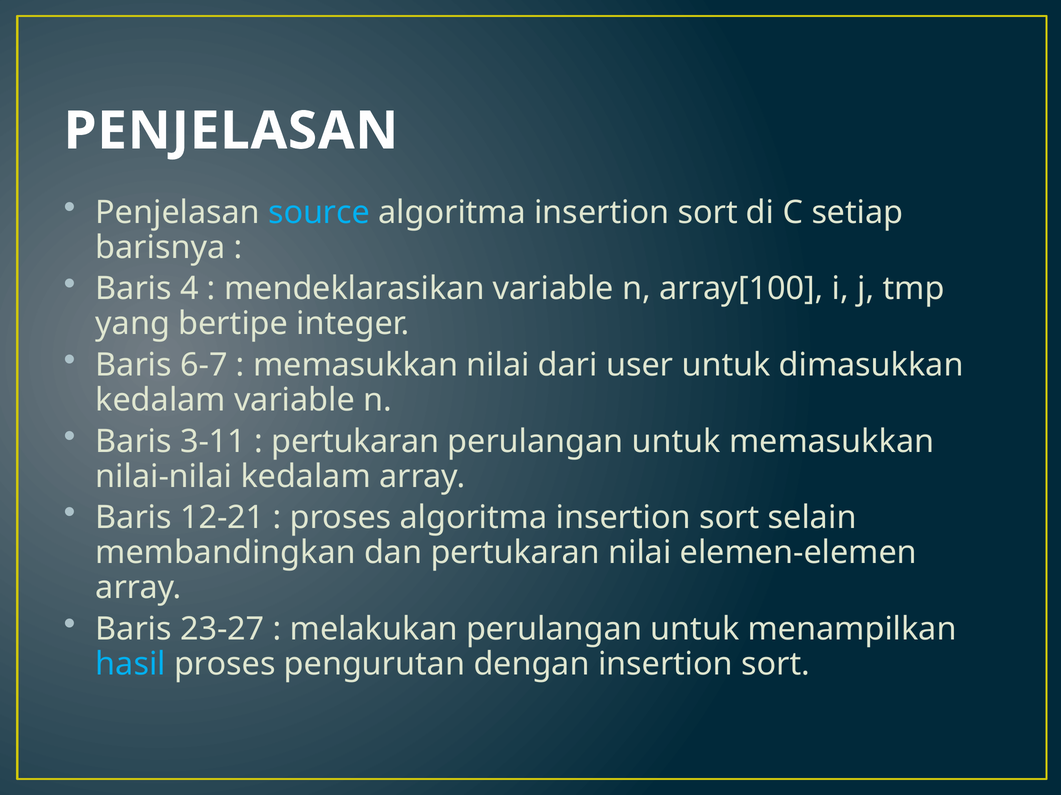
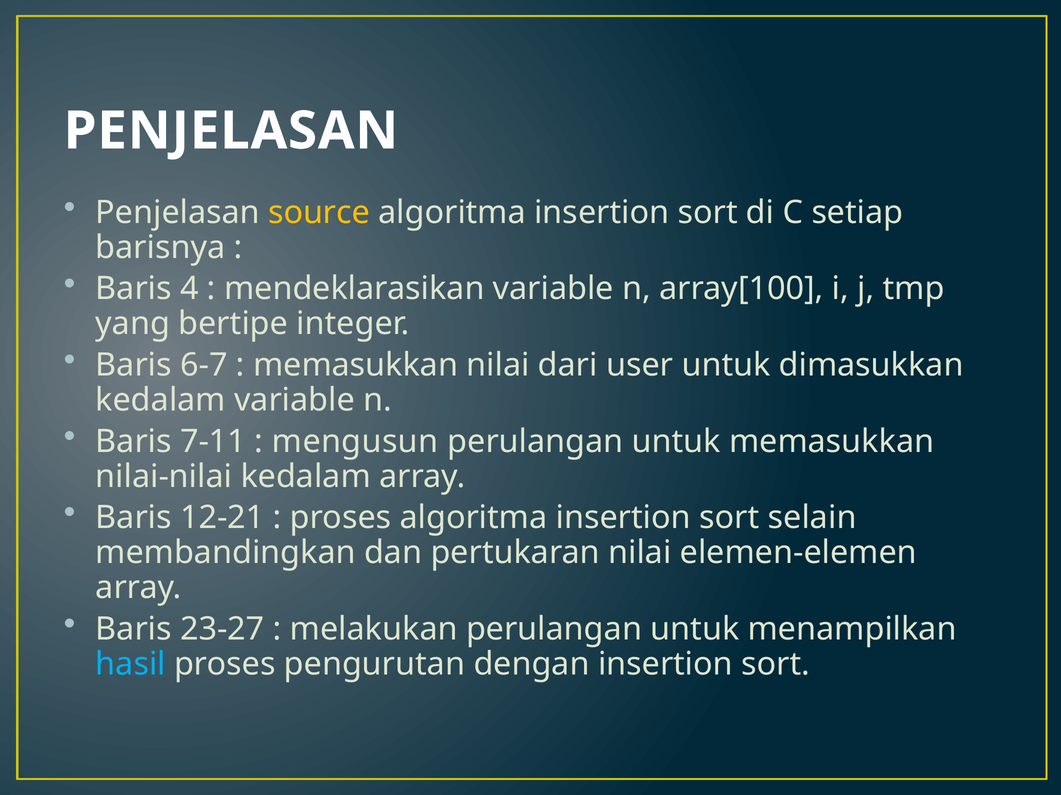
source colour: light blue -> yellow
3-11: 3-11 -> 7-11
pertukaran at (355, 442): pertukaran -> mengusun
